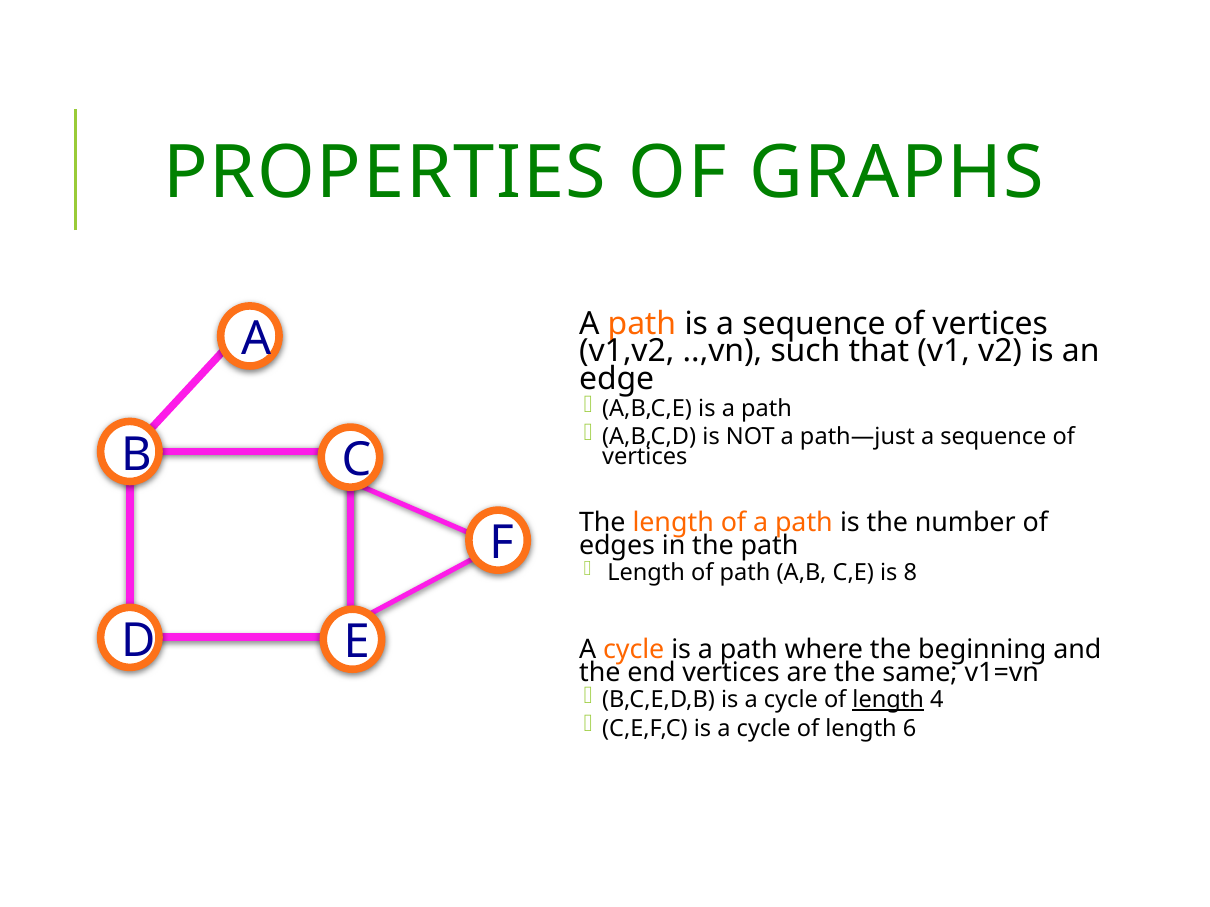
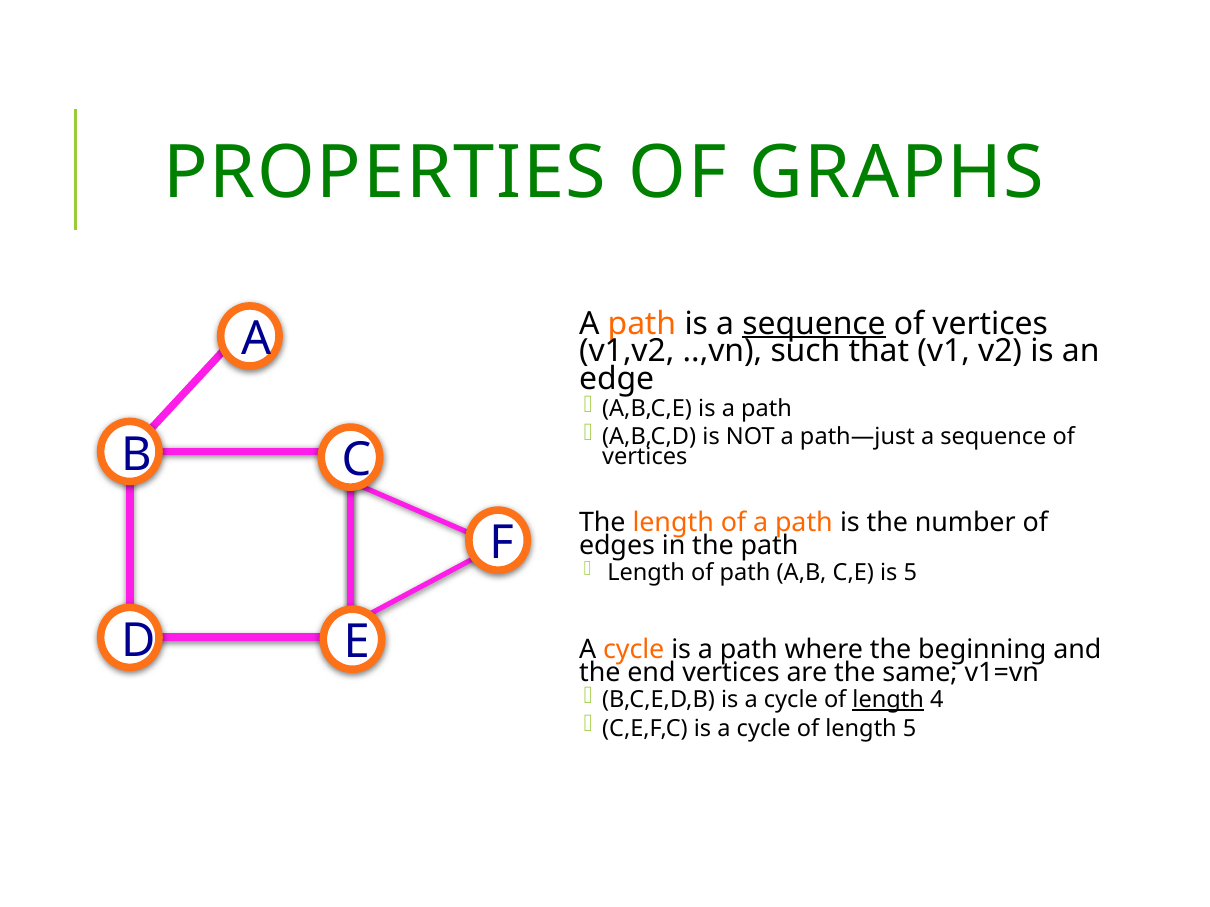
sequence at (814, 324) underline: none -> present
is 8: 8 -> 5
length 6: 6 -> 5
